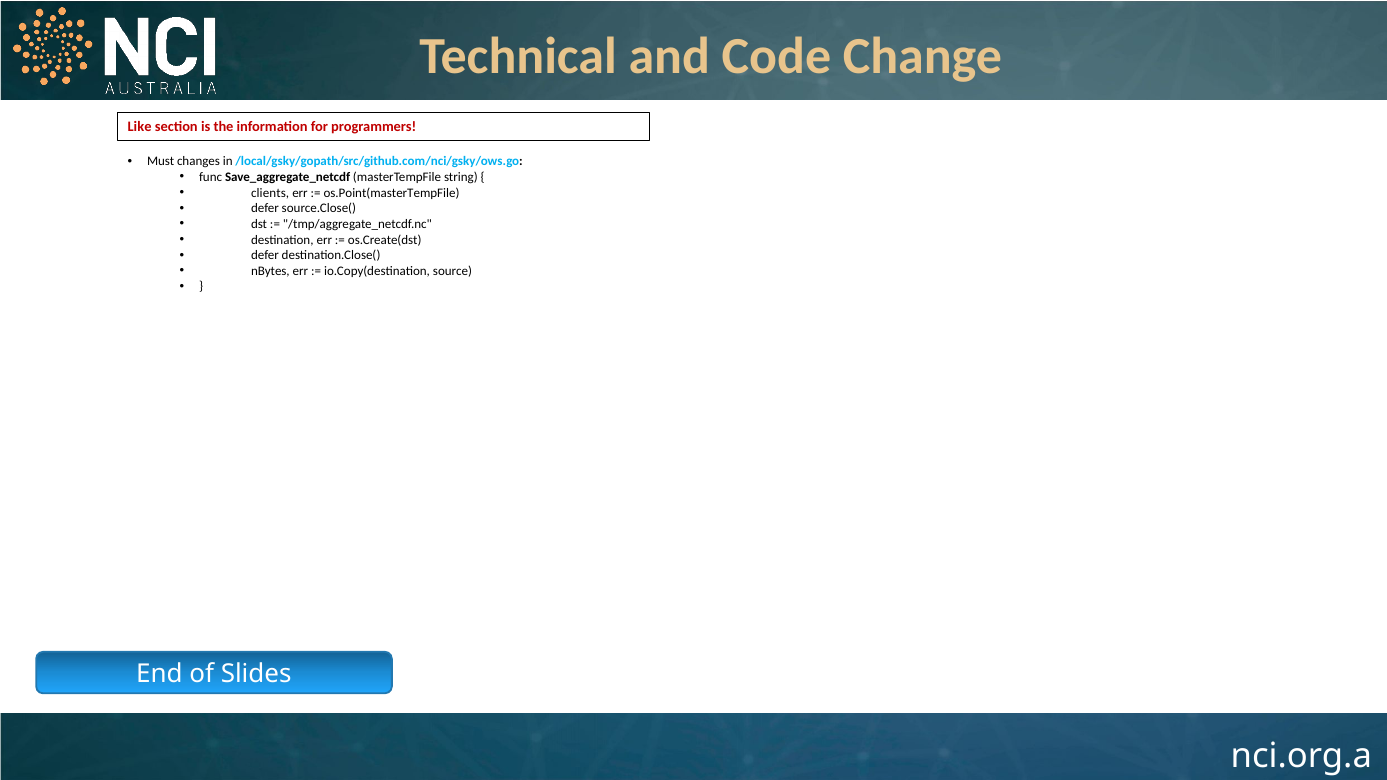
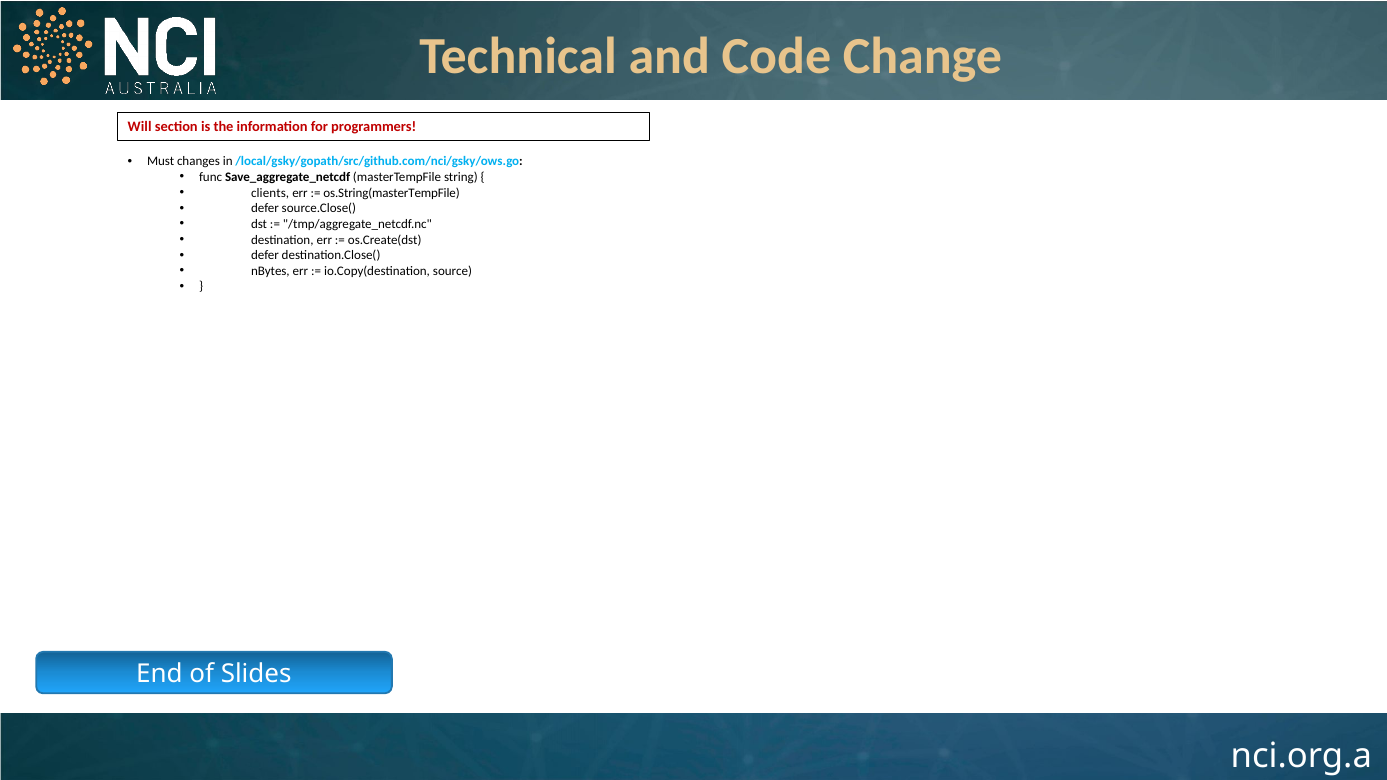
Like: Like -> Will
os.Point(masterTempFile: os.Point(masterTempFile -> os.String(masterTempFile
